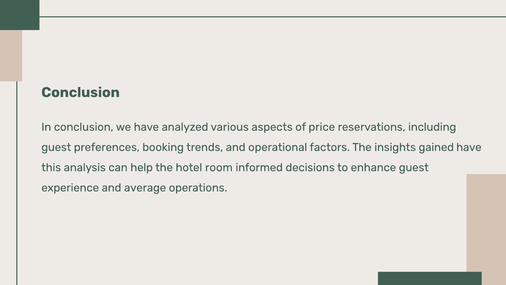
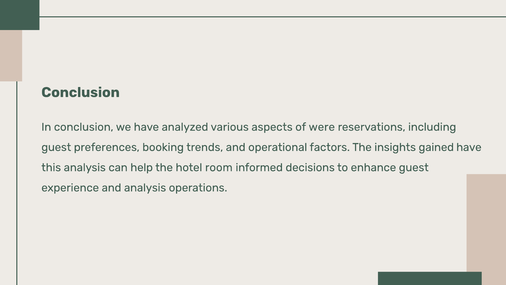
price: price -> were
and average: average -> analysis
